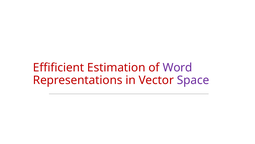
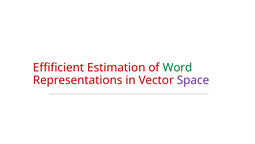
Word colour: purple -> green
